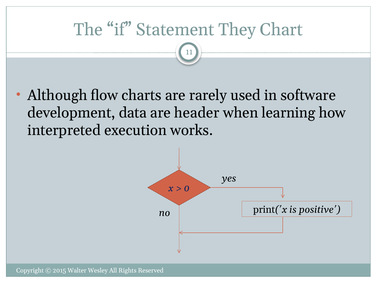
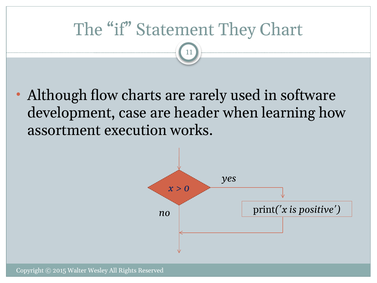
data: data -> case
interpreted: interpreted -> assortment
